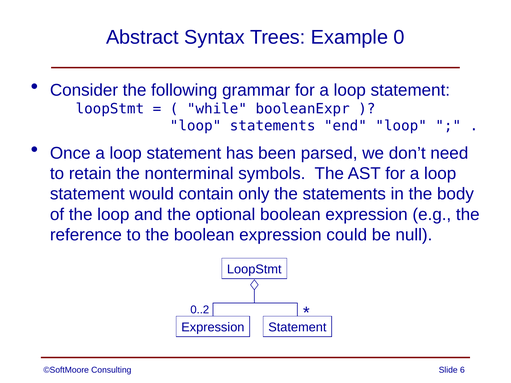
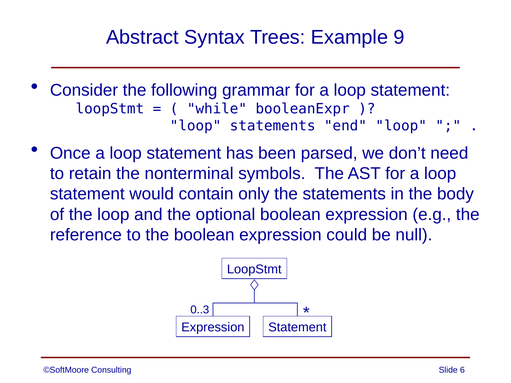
0: 0 -> 9
0..2: 0..2 -> 0..3
